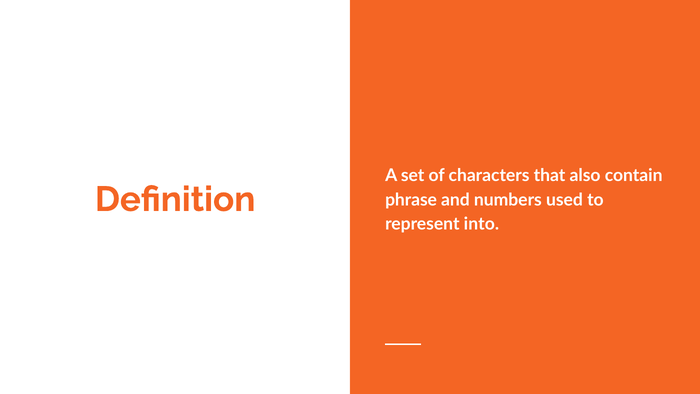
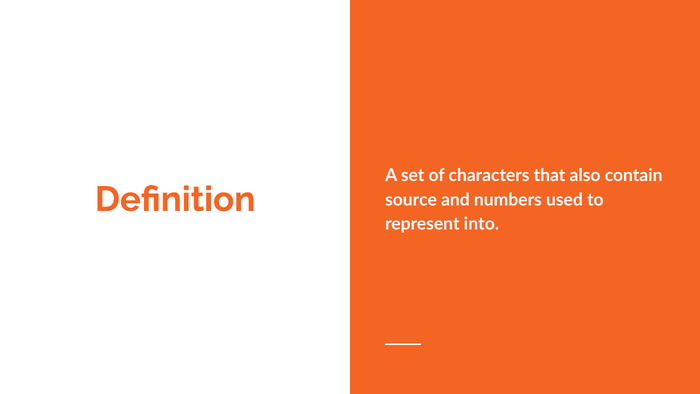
phrase: phrase -> source
